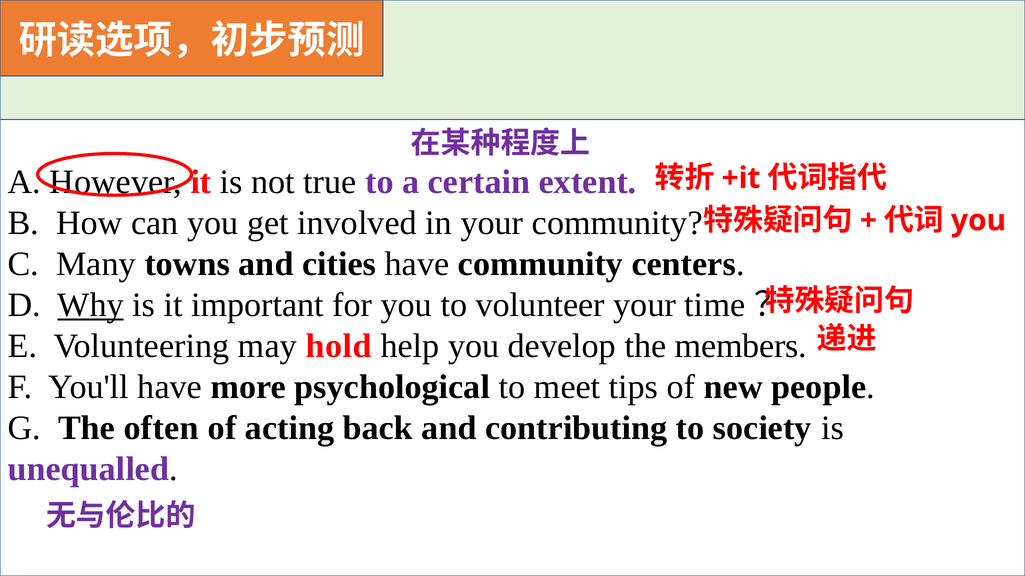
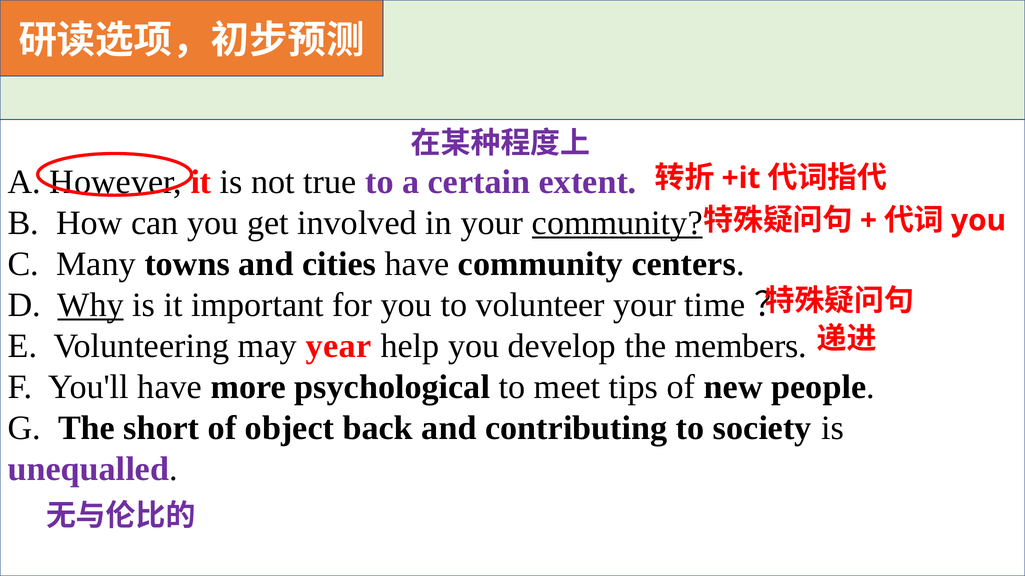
community at (617, 223) underline: none -> present
hold: hold -> year
often: often -> short
acting: acting -> object
